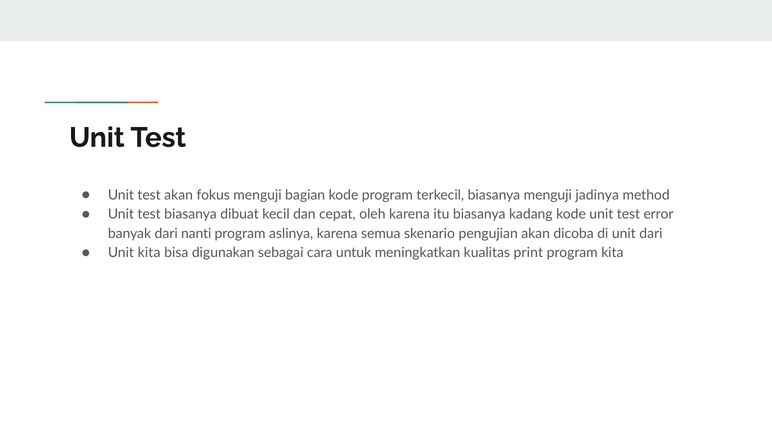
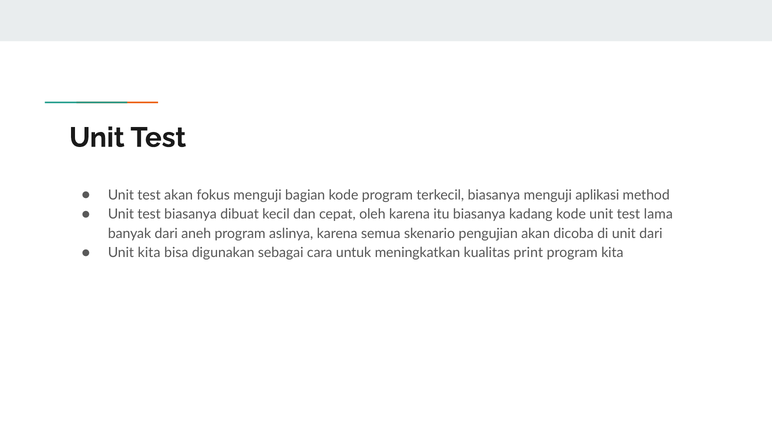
jadinya: jadinya -> aplikasi
error: error -> lama
nanti: nanti -> aneh
